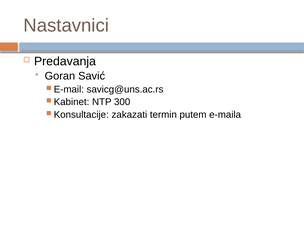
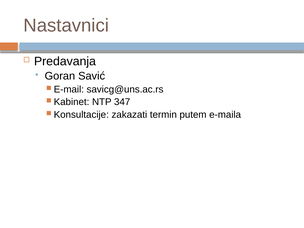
300: 300 -> 347
